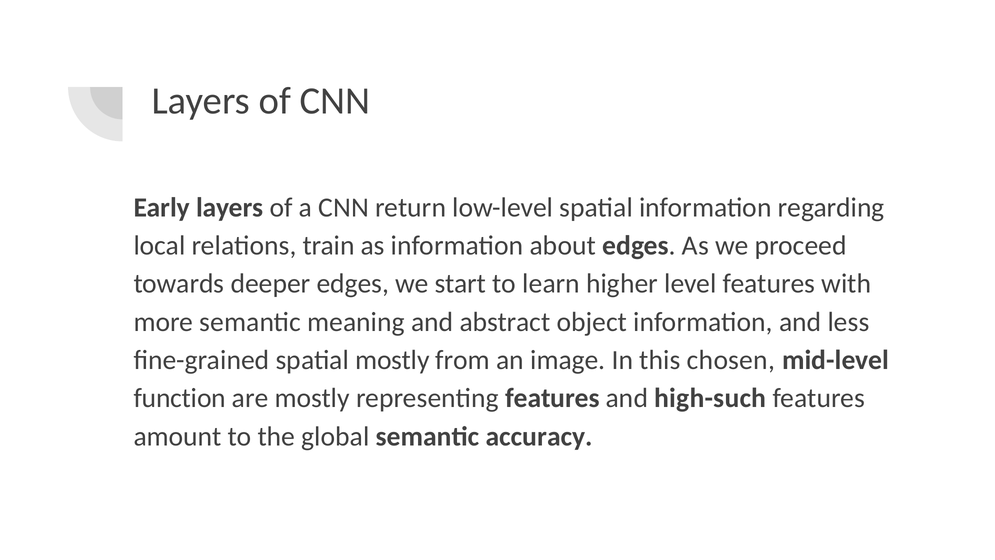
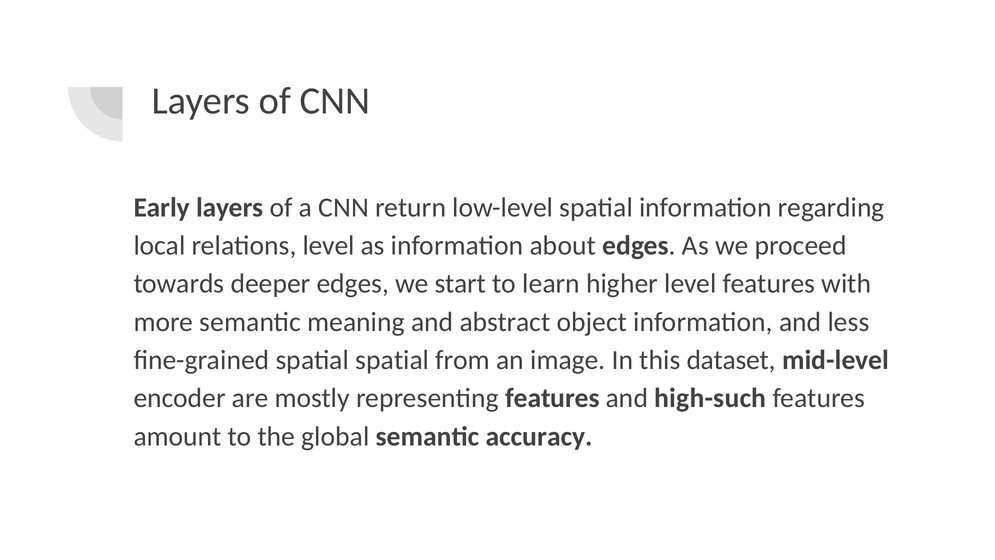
relations train: train -> level
spatial mostly: mostly -> spatial
chosen: chosen -> dataset
function: function -> encoder
